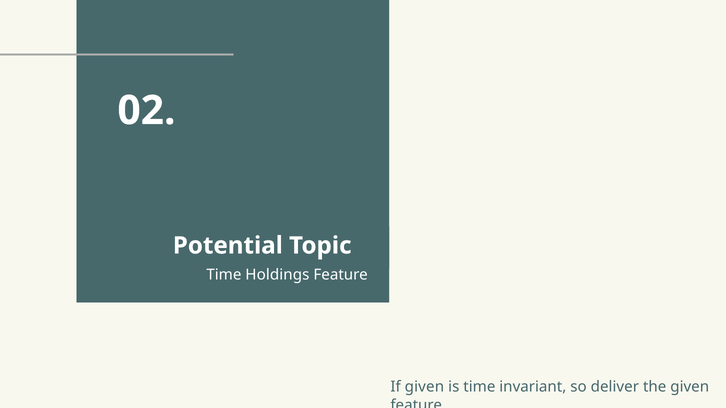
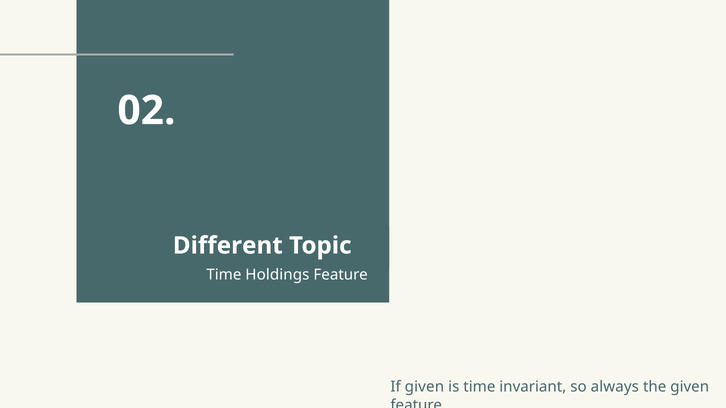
Potential: Potential -> Different
deliver: deliver -> always
